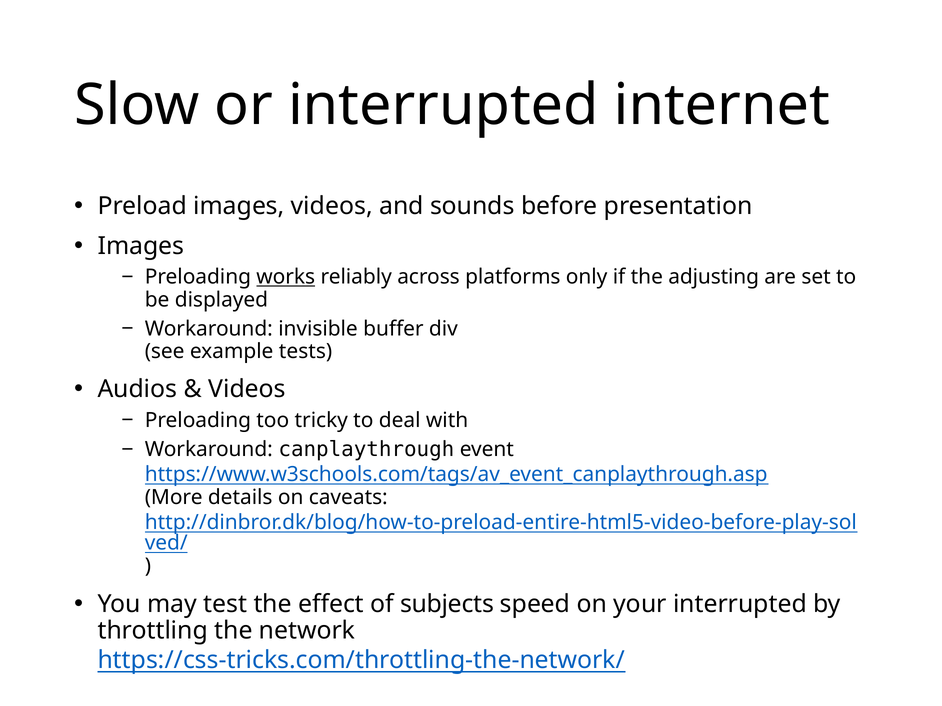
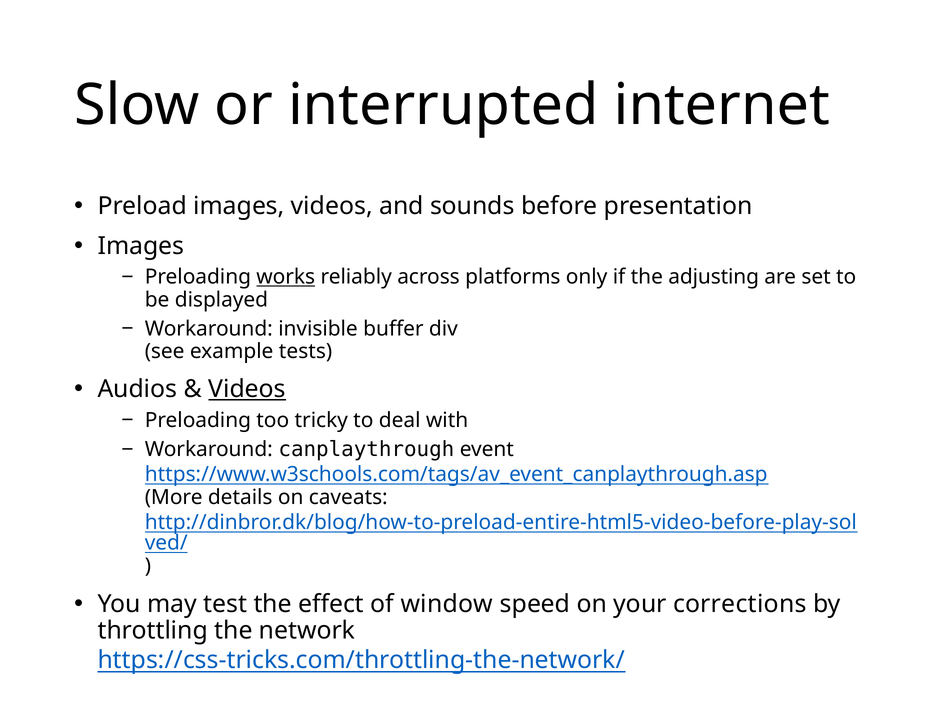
Videos at (247, 389) underline: none -> present
subjects: subjects -> window
your interrupted: interrupted -> corrections
